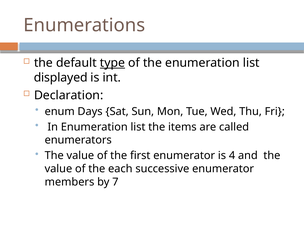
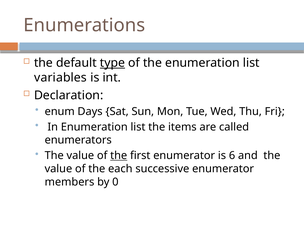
displayed: displayed -> variables
the at (119, 156) underline: none -> present
4: 4 -> 6
7: 7 -> 0
